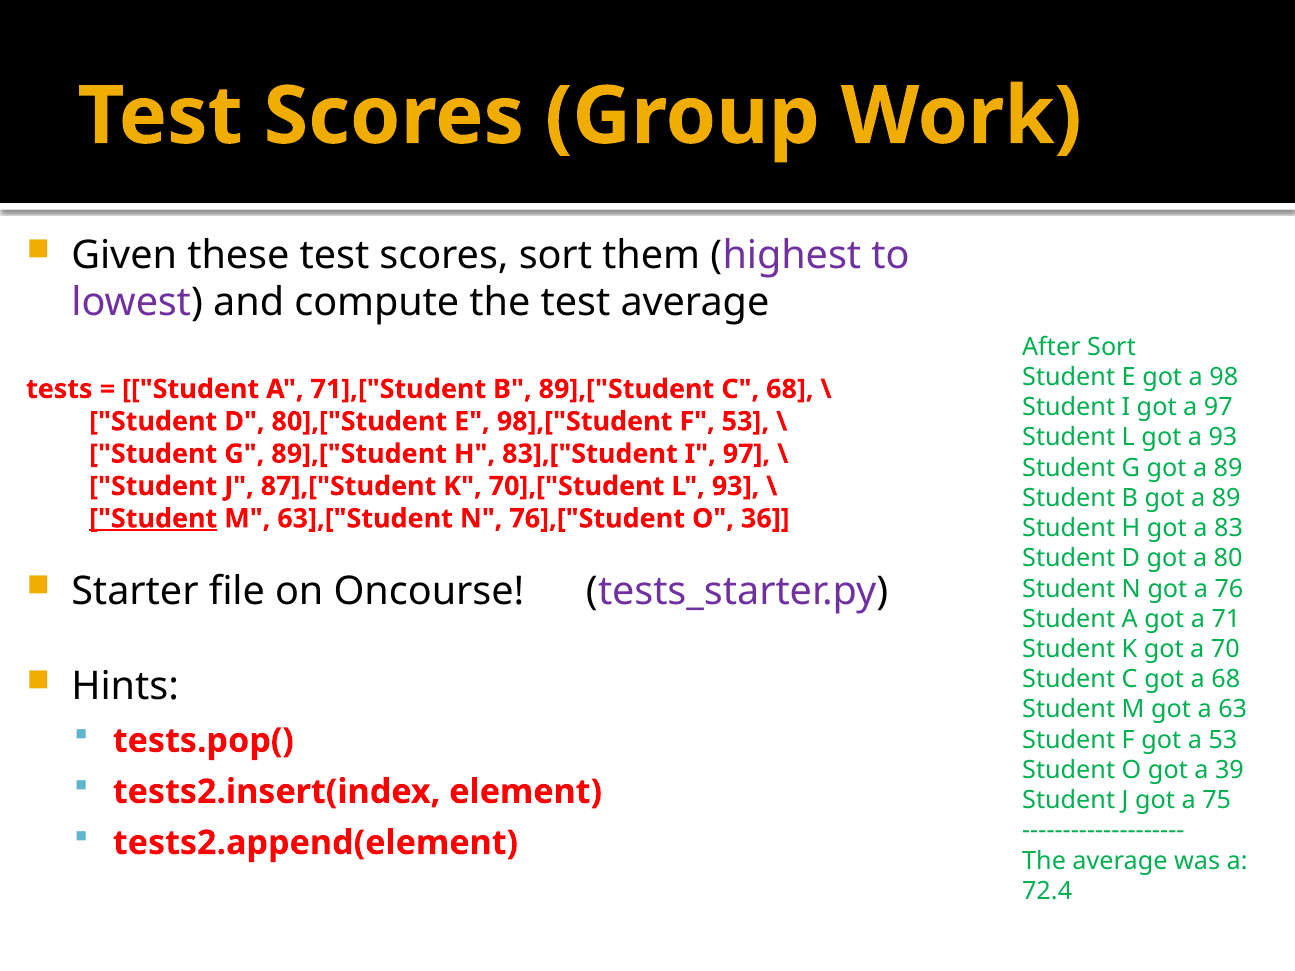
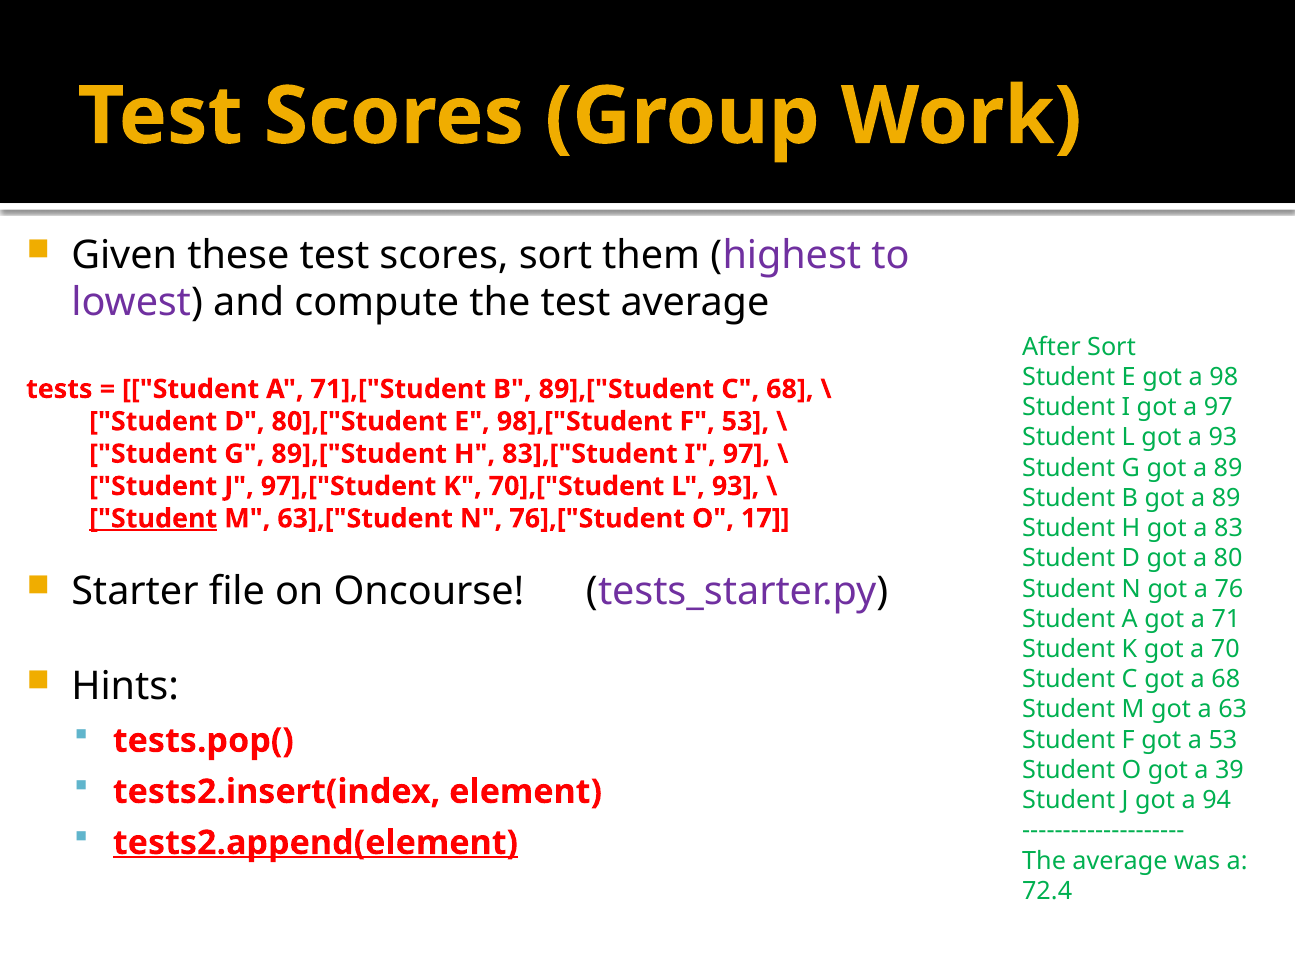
87],["Student: 87],["Student -> 97],["Student
36: 36 -> 17
75: 75 -> 94
tests2.append(element underline: none -> present
